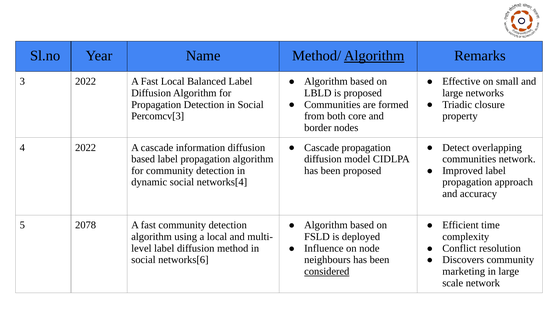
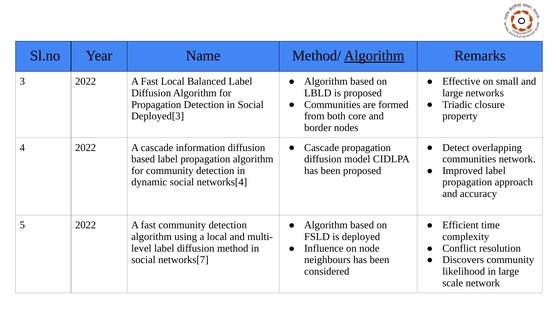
Percomcv[3: Percomcv[3 -> Deployed[3
5 2078: 2078 -> 2022
networks[6: networks[6 -> networks[7
considered underline: present -> none
marketing: marketing -> likelihood
